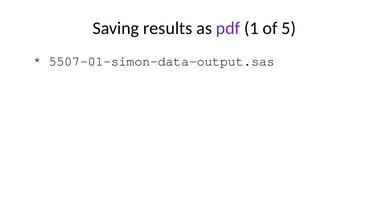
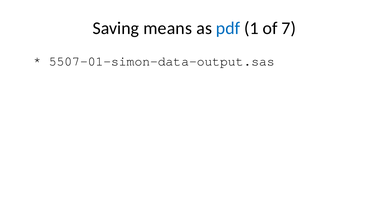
results: results -> means
pdf colour: purple -> blue
5: 5 -> 7
